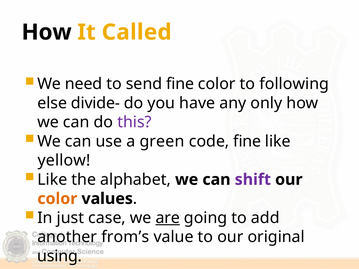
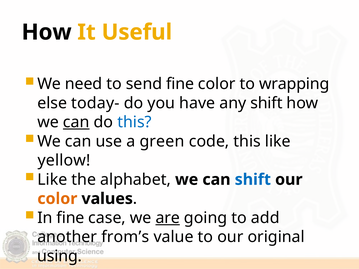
Called: Called -> Useful
following: following -> wrapping
divide-: divide- -> today-
any only: only -> shift
can at (76, 122) underline: none -> present
this at (134, 122) colour: purple -> blue
code fine: fine -> this
shift at (253, 180) colour: purple -> blue
In just: just -> fine
